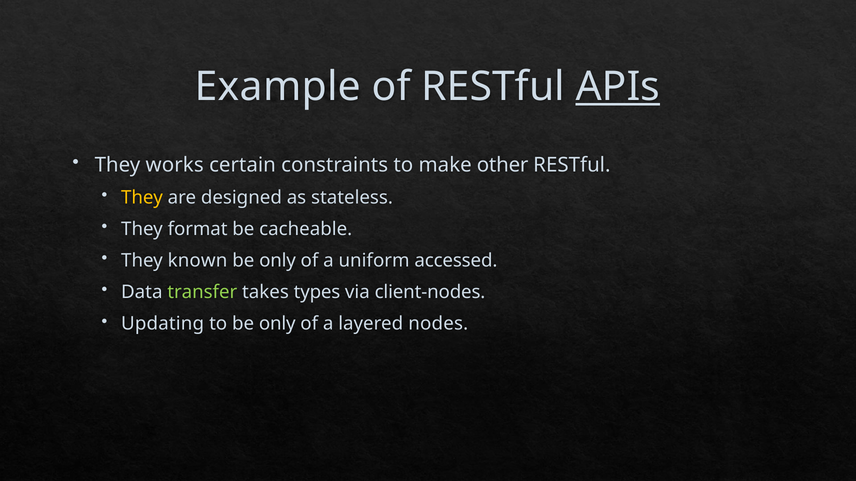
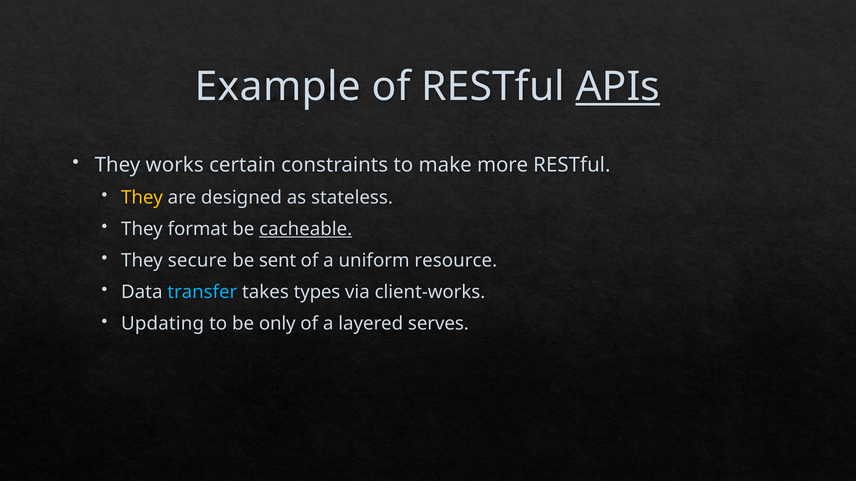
other: other -> more
cacheable underline: none -> present
known: known -> secure
only at (278, 261): only -> sent
accessed: accessed -> resource
transfer colour: light green -> light blue
client-nodes: client-nodes -> client-works
nodes: nodes -> serves
